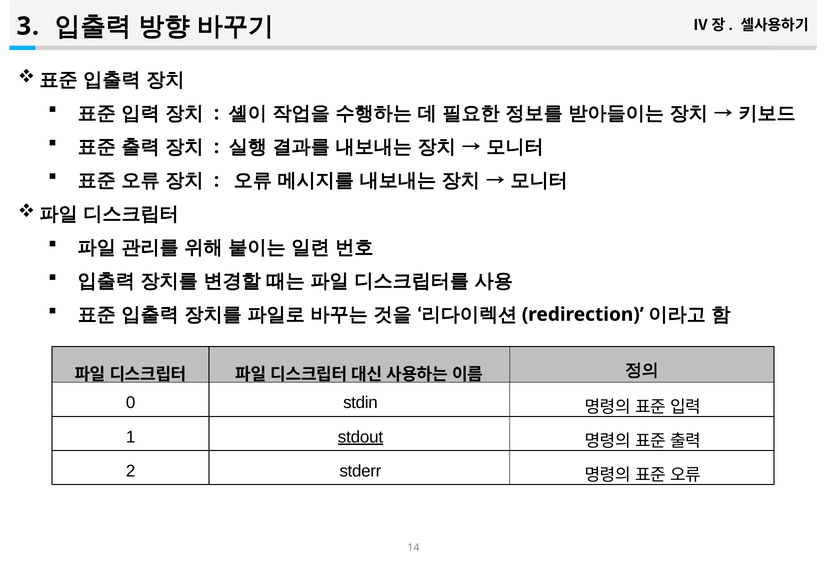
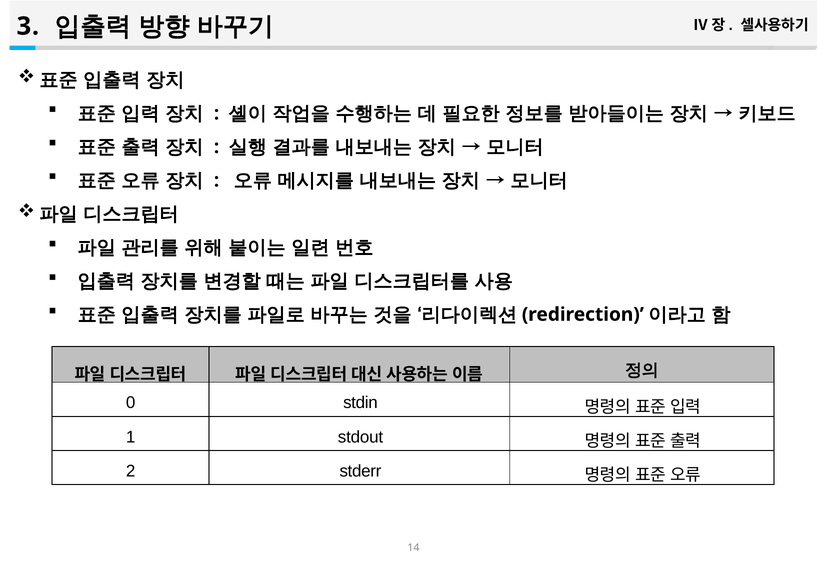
stdout underline: present -> none
